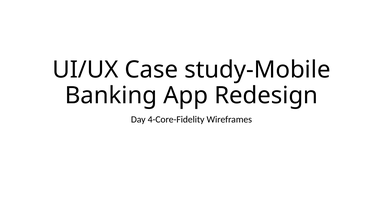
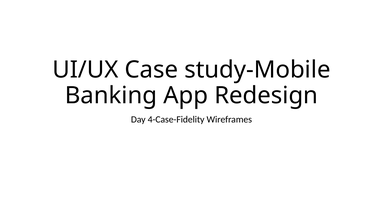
4-Core-Fidelity: 4-Core-Fidelity -> 4-Case-Fidelity
